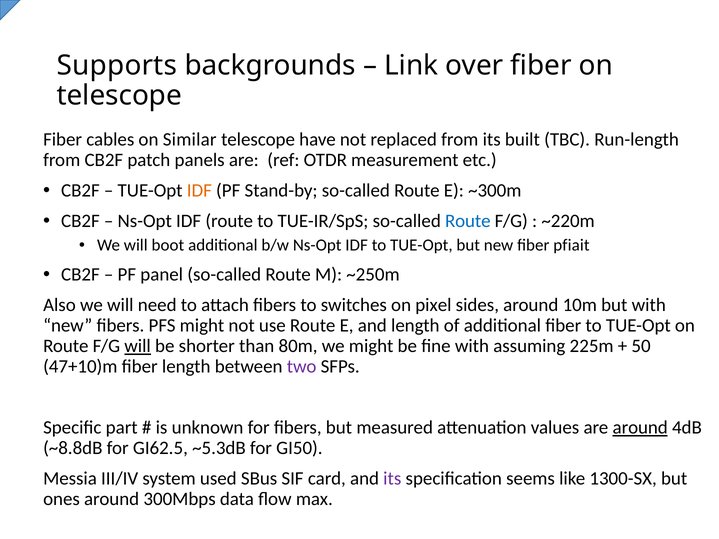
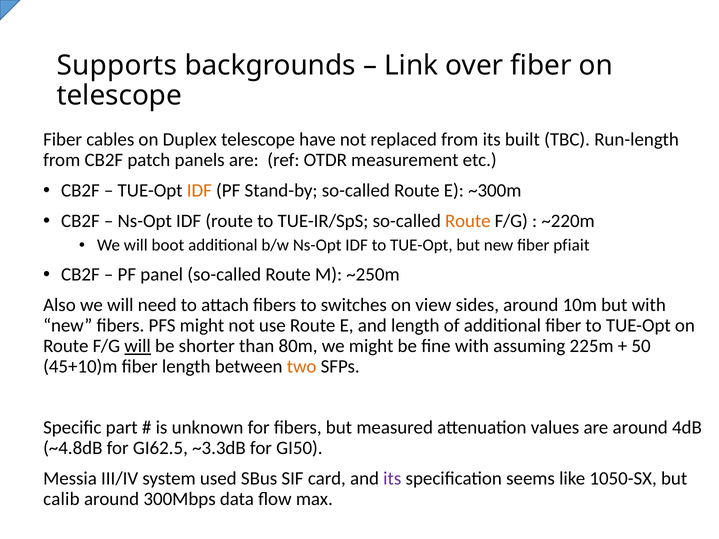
Similar: Similar -> Duplex
Route at (468, 221) colour: blue -> orange
pixel: pixel -> view
47+10)m: 47+10)m -> 45+10)m
two colour: purple -> orange
around at (640, 428) underline: present -> none
~8.8dB: ~8.8dB -> ~4.8dB
~5.3dB: ~5.3dB -> ~3.3dB
1300-SX: 1300-SX -> 1050-SX
ones: ones -> calib
